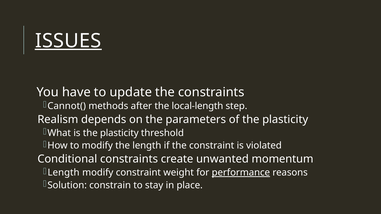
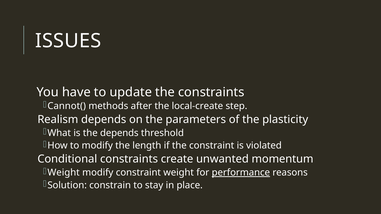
ISSUES underline: present -> none
local-length: local-length -> local-create
is the plasticity: plasticity -> depends
Length at (64, 173): Length -> Weight
